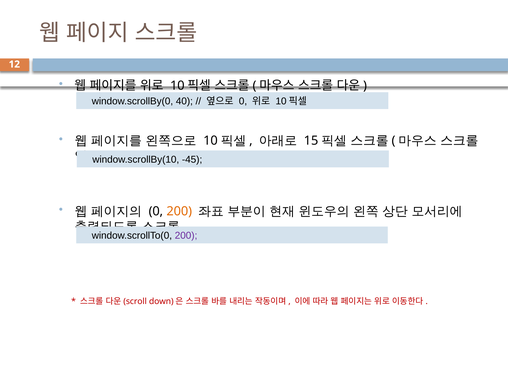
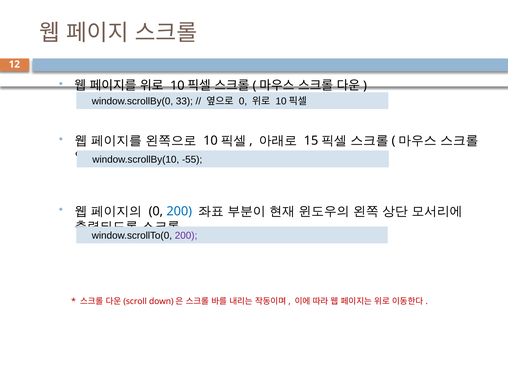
40: 40 -> 33
-45: -45 -> -55
200 at (179, 211) colour: orange -> blue
